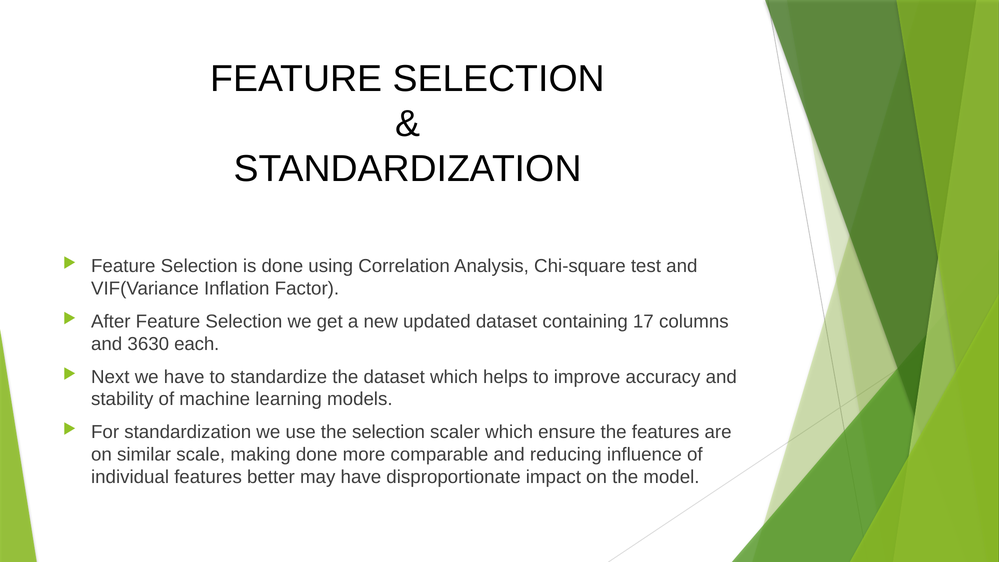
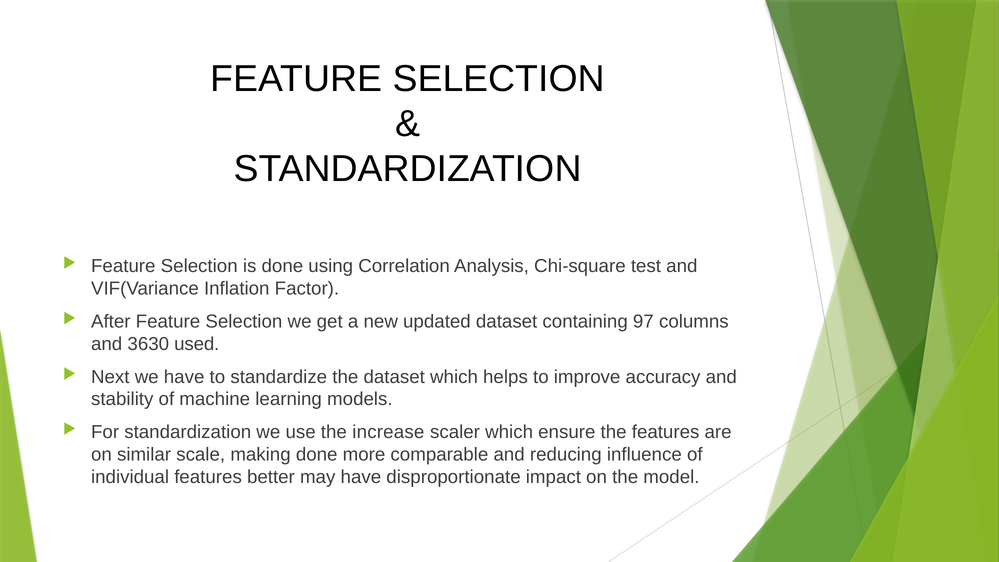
17: 17 -> 97
each: each -> used
the selection: selection -> increase
